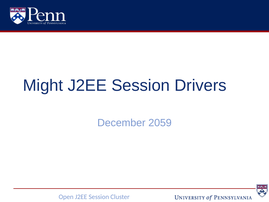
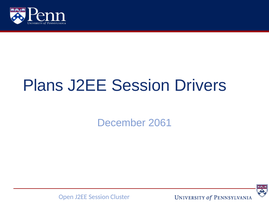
Might: Might -> Plans
2059: 2059 -> 2061
